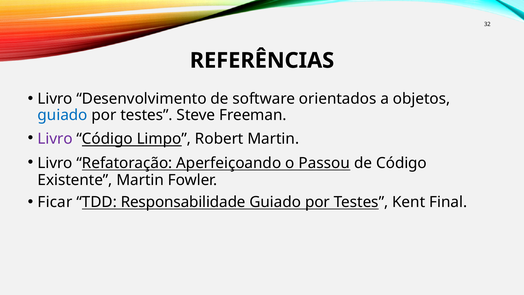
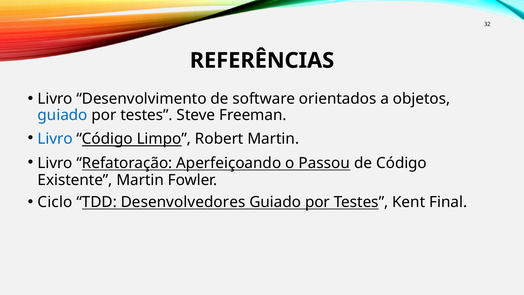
Livro at (55, 139) colour: purple -> blue
Ficar: Ficar -> Ciclo
Responsabilidade: Responsabilidade -> Desenvolvedores
